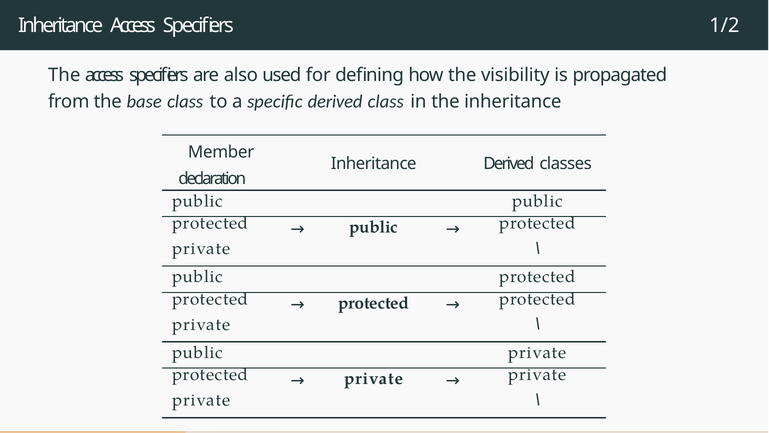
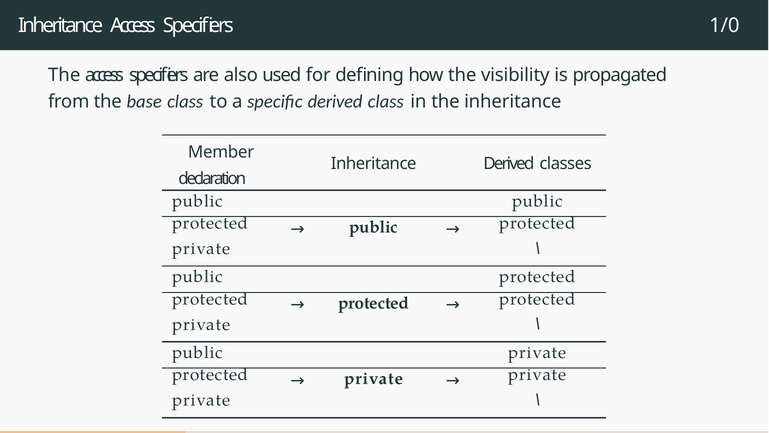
1/2: 1/2 -> 1/0
